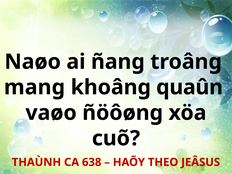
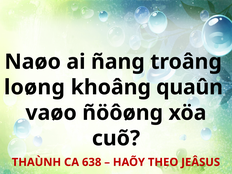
mang: mang -> loøng
